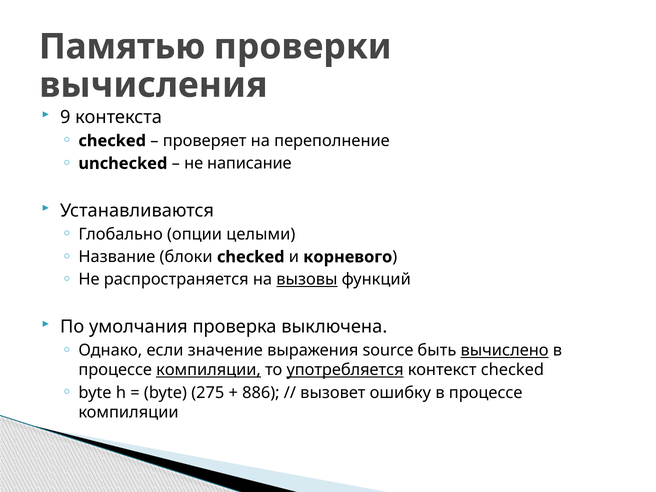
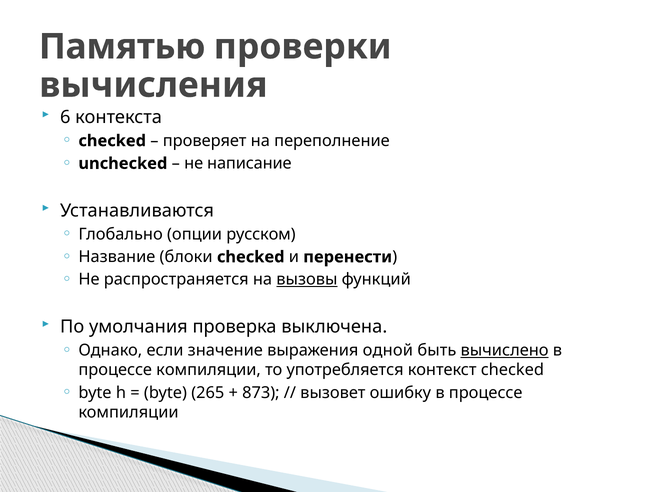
9: 9 -> 6
целыми: целыми -> русском
корневого: корневого -> перенести
source: source -> одной
компиляции at (209, 370) underline: present -> none
употребляется underline: present -> none
275: 275 -> 265
886: 886 -> 873
